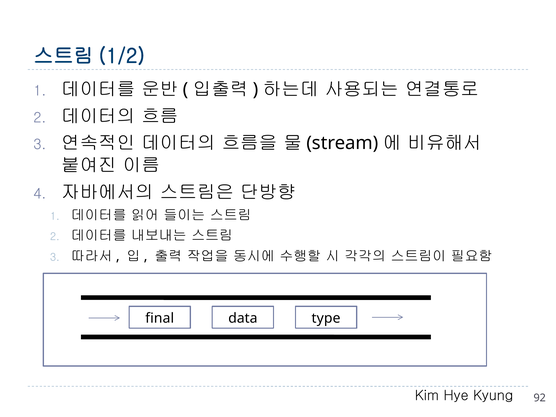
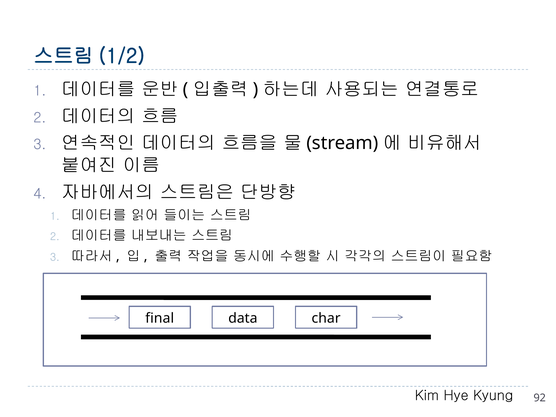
type: type -> char
